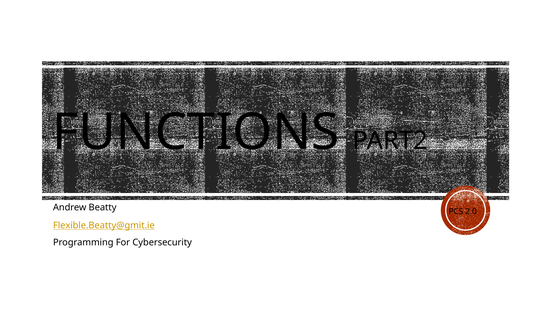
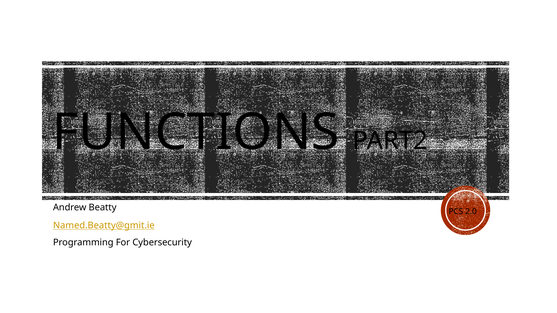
Flexible.Beatty@gmit.ie: Flexible.Beatty@gmit.ie -> Named.Beatty@gmit.ie
